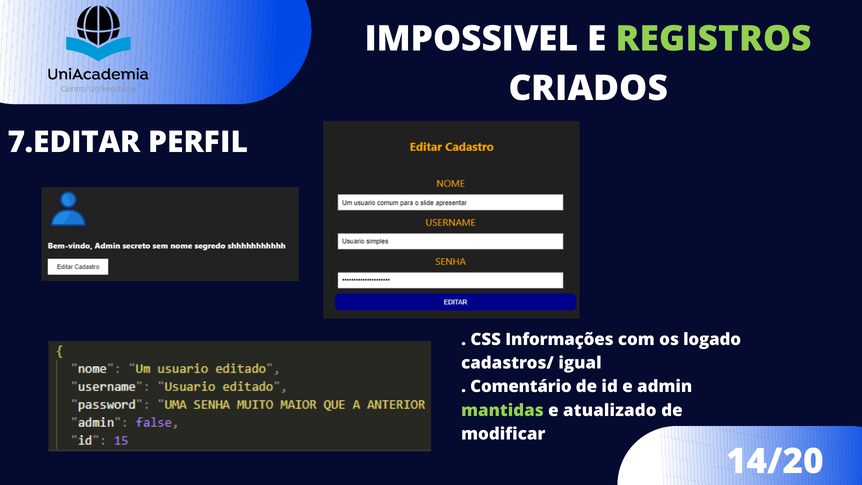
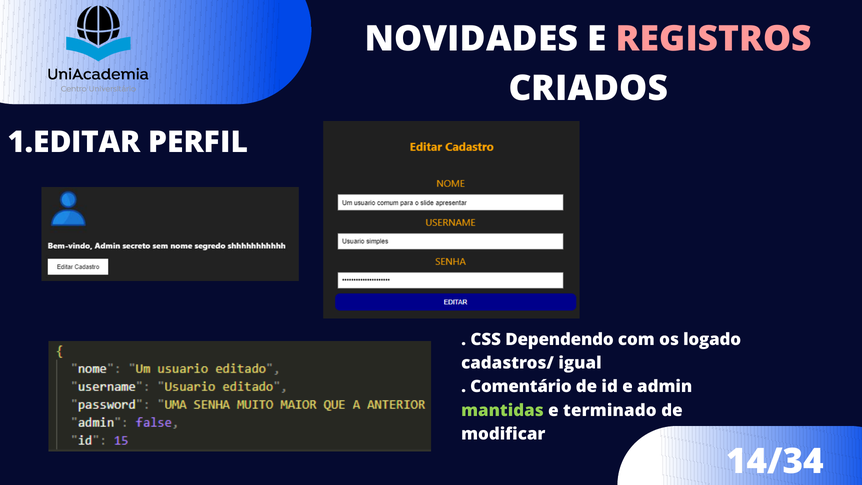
IMPOSSIVEL: IMPOSSIVEL -> NOVIDADES
REGISTROS colour: light green -> pink
7.EDITAR: 7.EDITAR -> 1.EDITAR
Informações: Informações -> Dependendo
atualizado: atualizado -> terminado
14/20: 14/20 -> 14/34
